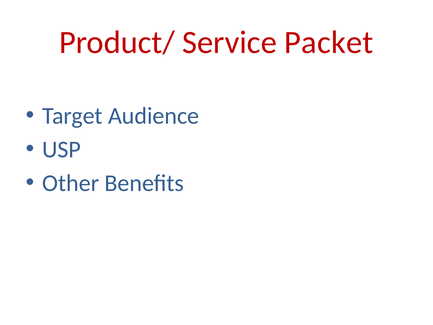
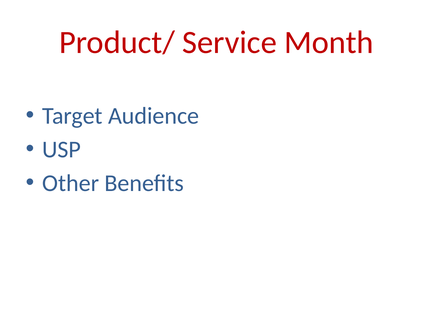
Packet: Packet -> Month
